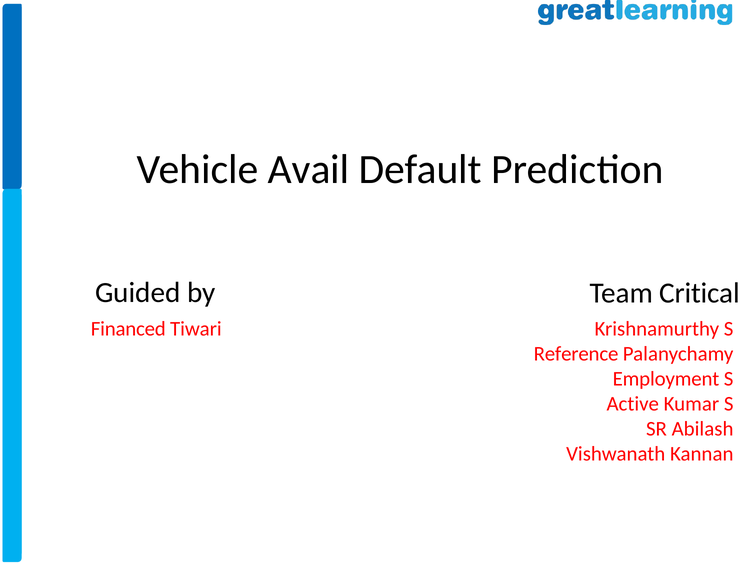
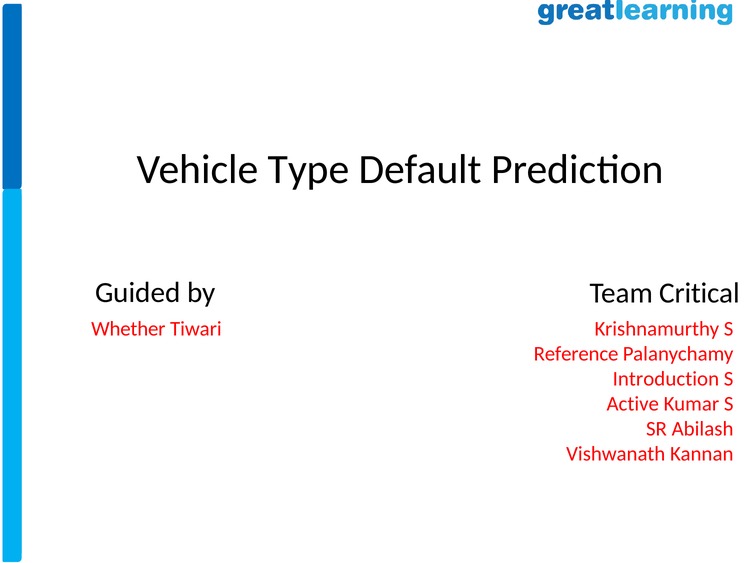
Avail: Avail -> Type
Financed: Financed -> Whether
Employment: Employment -> Introduction
